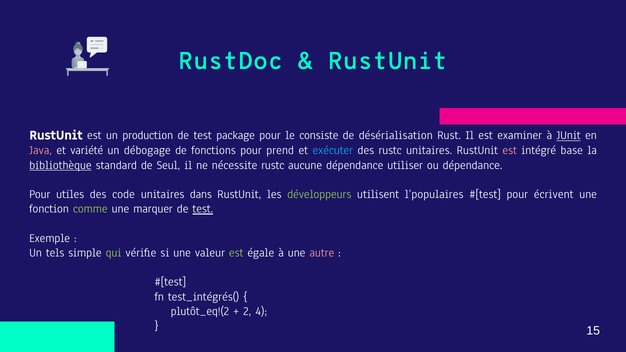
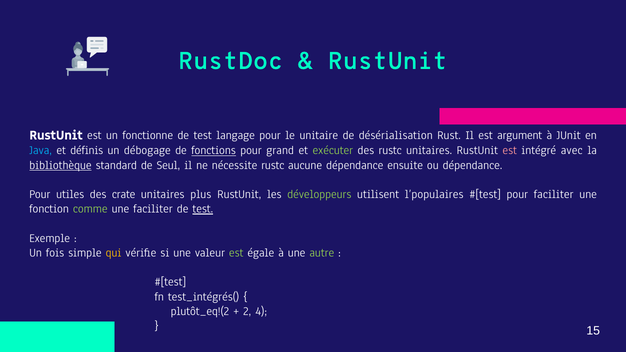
production: production -> fonctionne
package: package -> langage
consiste: consiste -> unitaire
examiner: examiner -> argument
JUnit underline: present -> none
Java colour: pink -> light blue
variété: variété -> définis
fonctions underline: none -> present
prend: prend -> grand
exécuter colour: light blue -> light green
base: base -> avec
utiliser: utiliser -> ensuite
code: code -> crate
dans: dans -> plus
pour écrivent: écrivent -> faciliter
une marquer: marquer -> faciliter
tels: tels -> fois
qui colour: light green -> yellow
autre colour: pink -> light green
